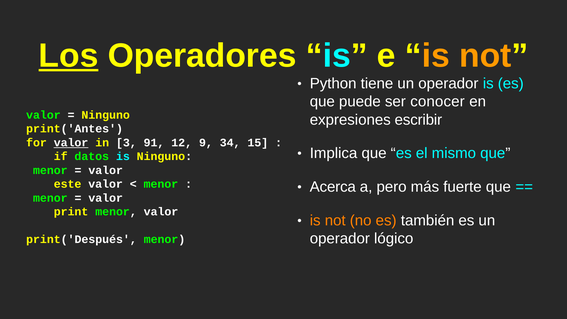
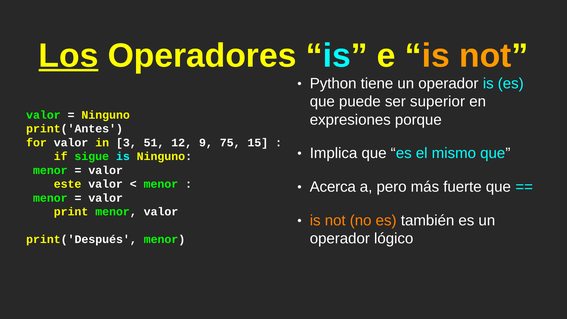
conocer: conocer -> superior
escribir: escribir -> porque
valor at (71, 143) underline: present -> none
91: 91 -> 51
34: 34 -> 75
datos: datos -> sigue
